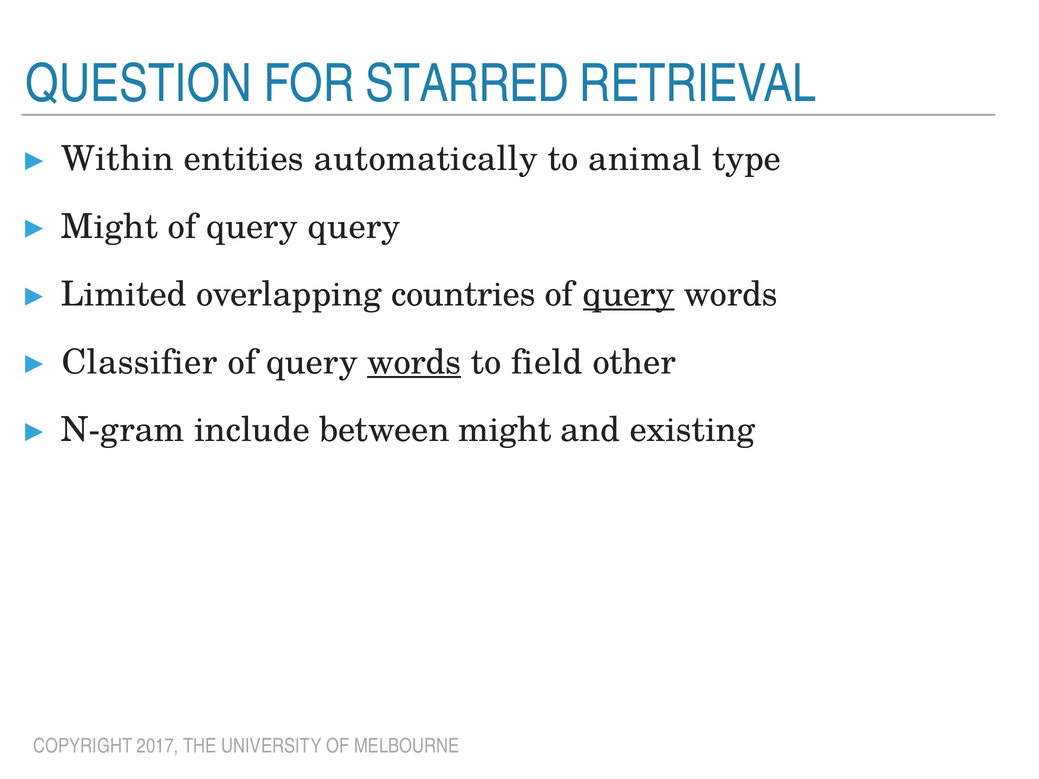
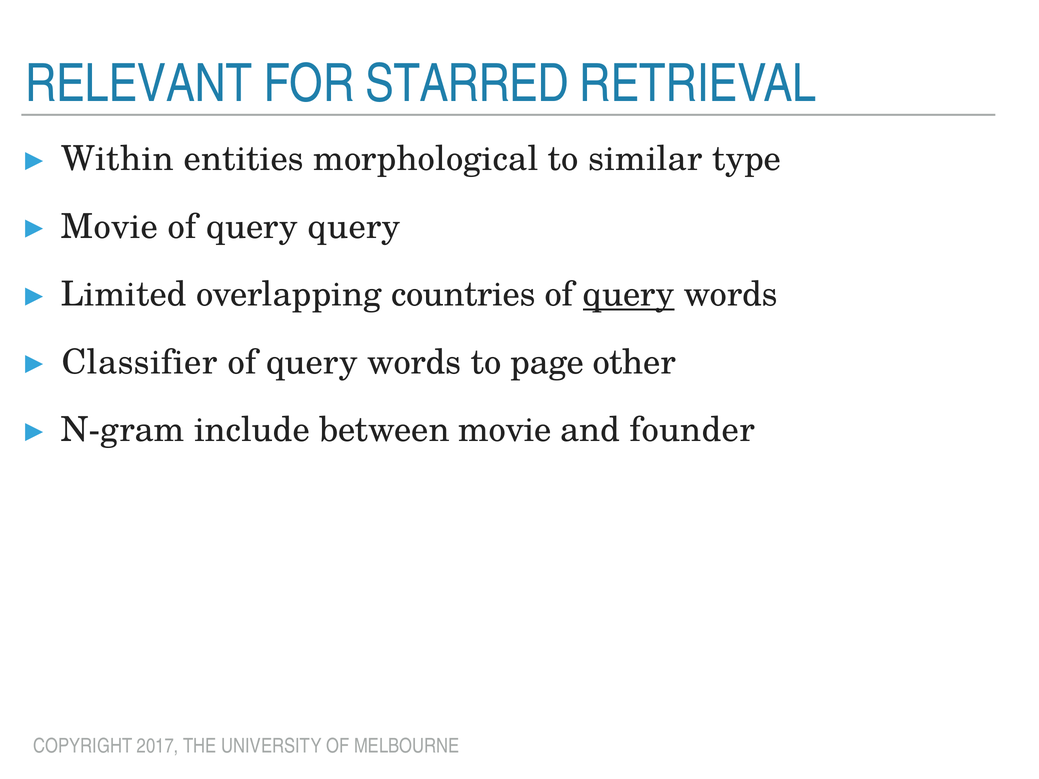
QUESTION: QUESTION -> RELEVANT
automatically: automatically -> morphological
animal: animal -> similar
Might at (110, 227): Might -> Movie
words at (414, 362) underline: present -> none
field: field -> page
between might: might -> movie
existing: existing -> founder
